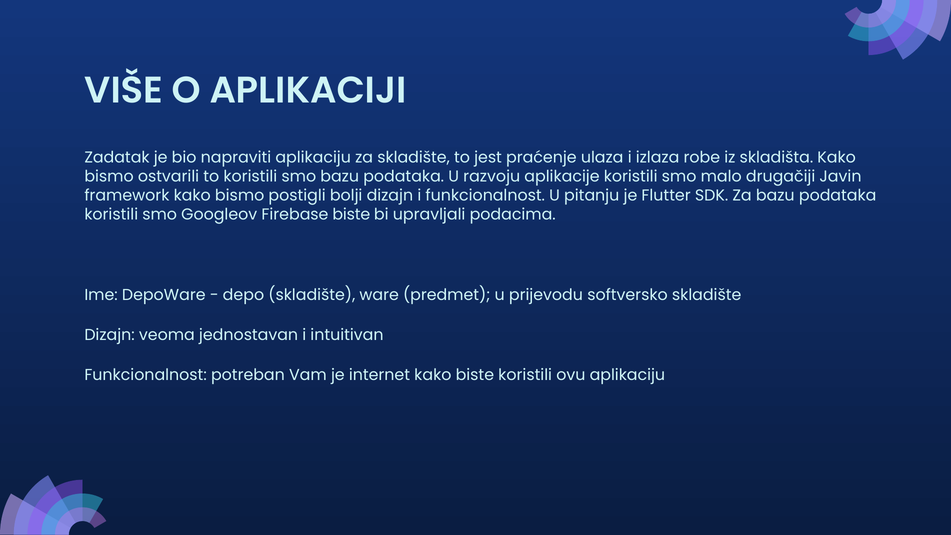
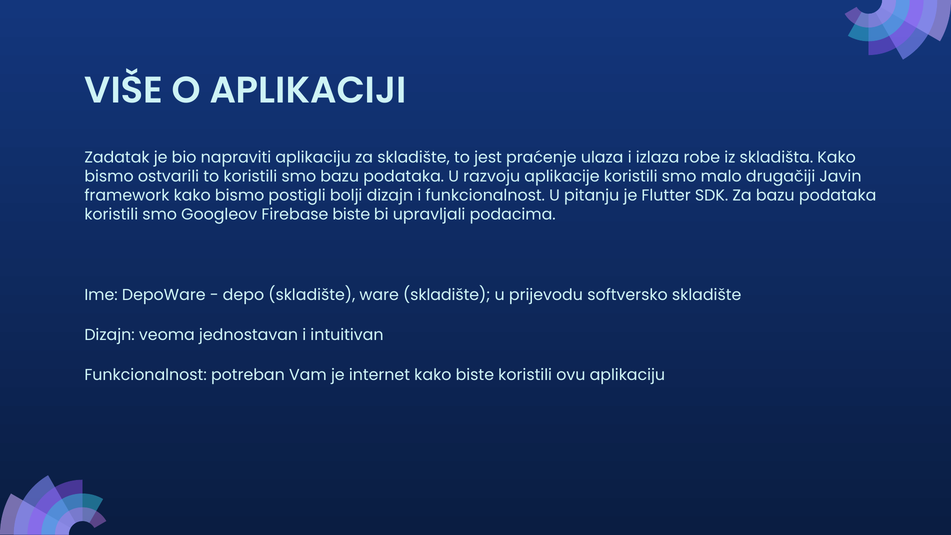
ware predmet: predmet -> skladište
